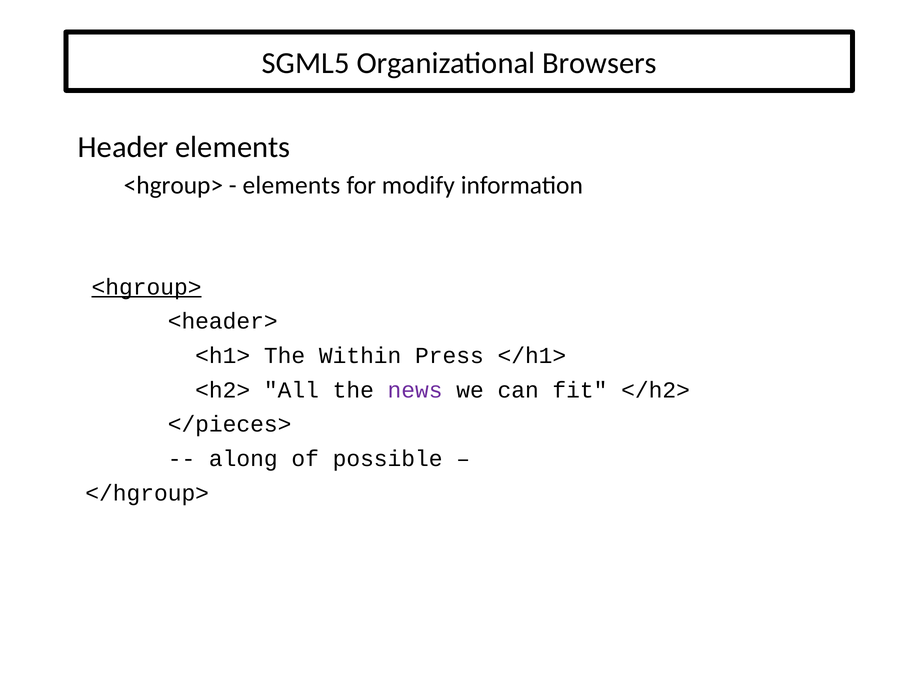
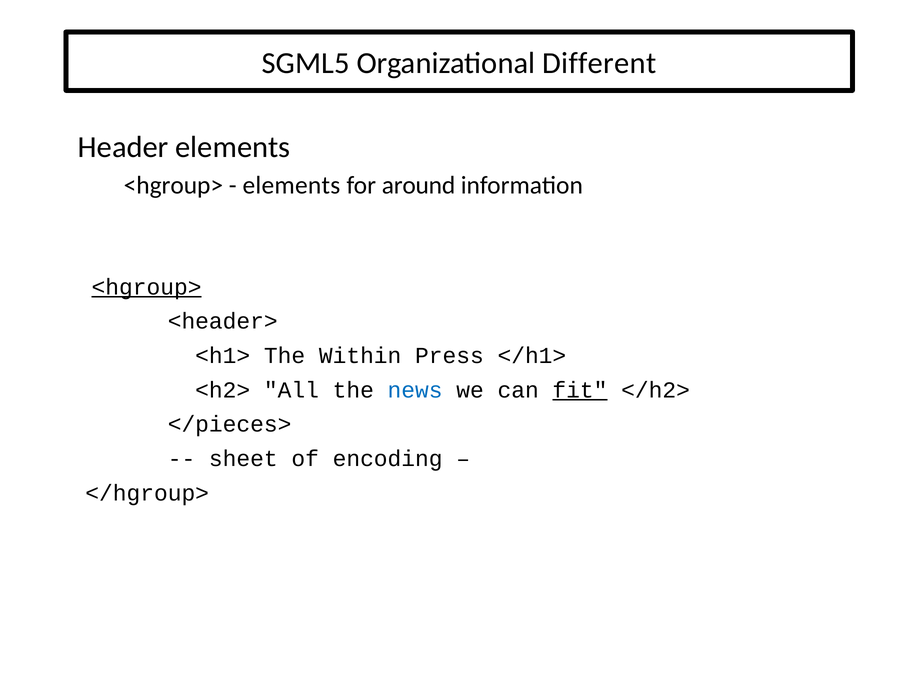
Browsers: Browsers -> Different
modify: modify -> around
news colour: purple -> blue
fit″ underline: none -> present
along: along -> sheet
possible: possible -> encoding
